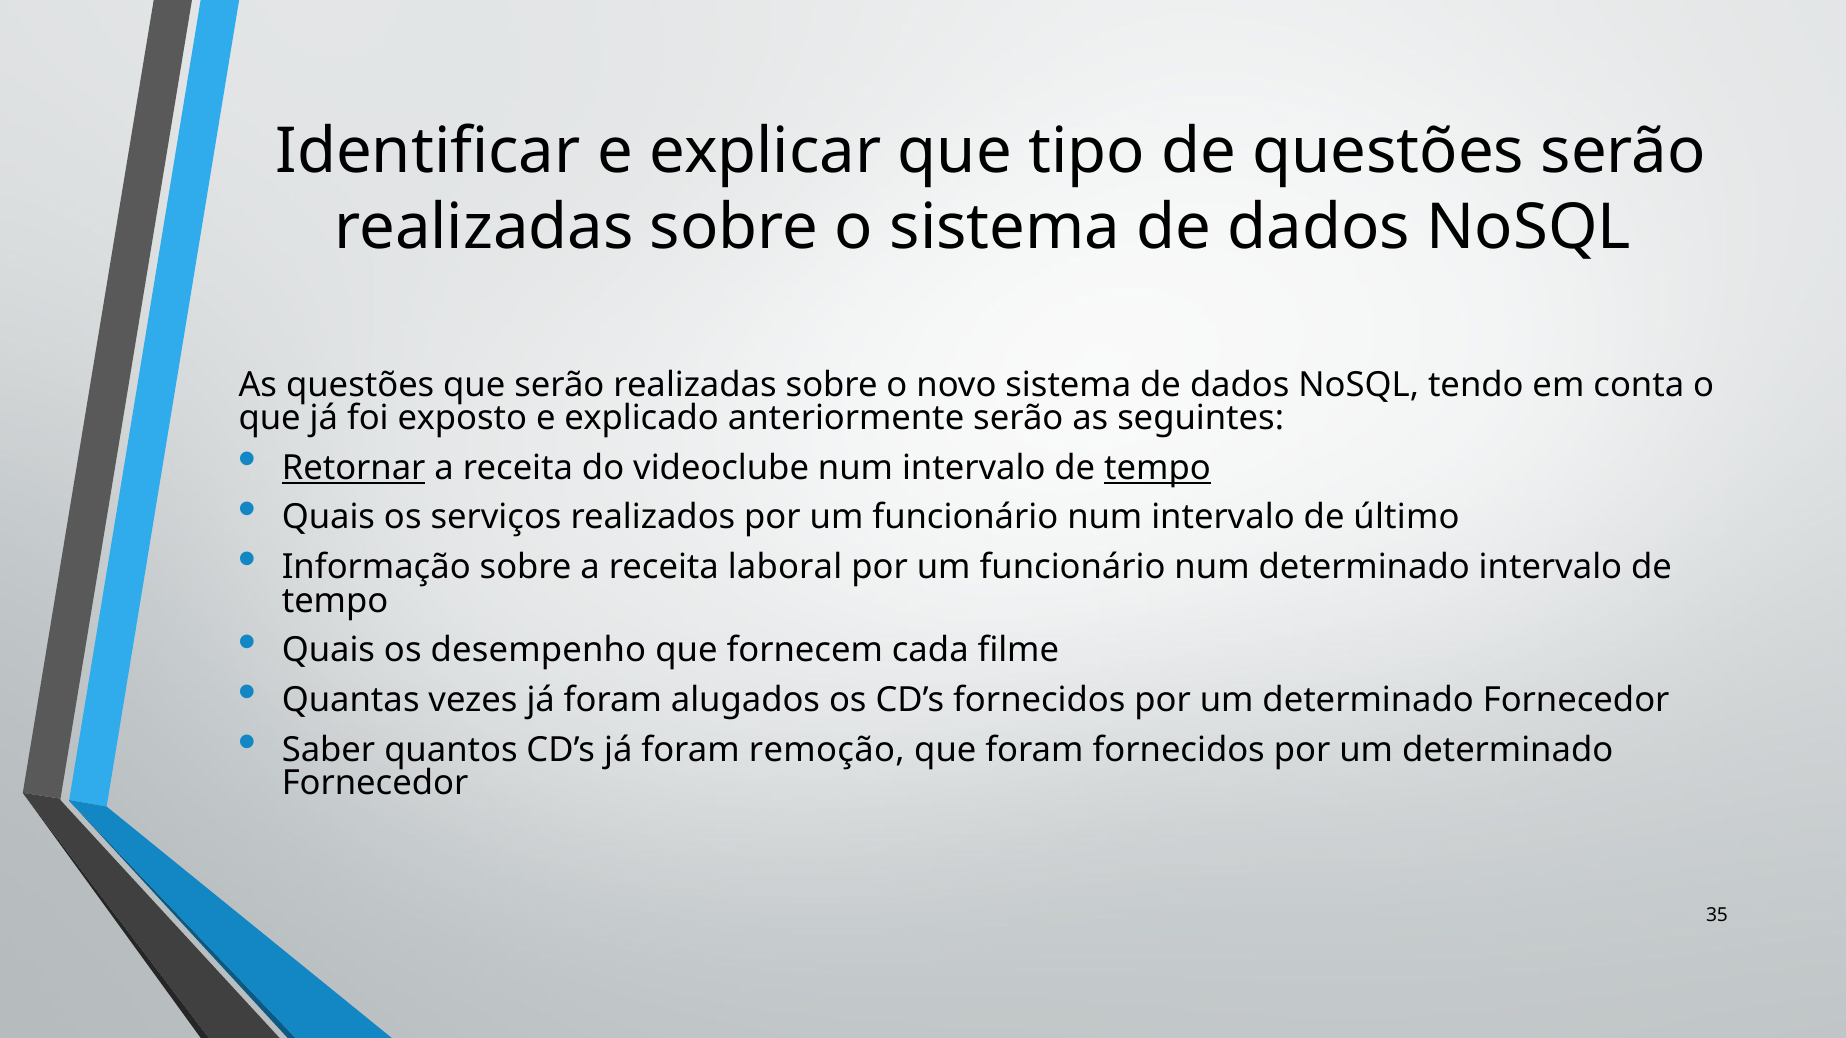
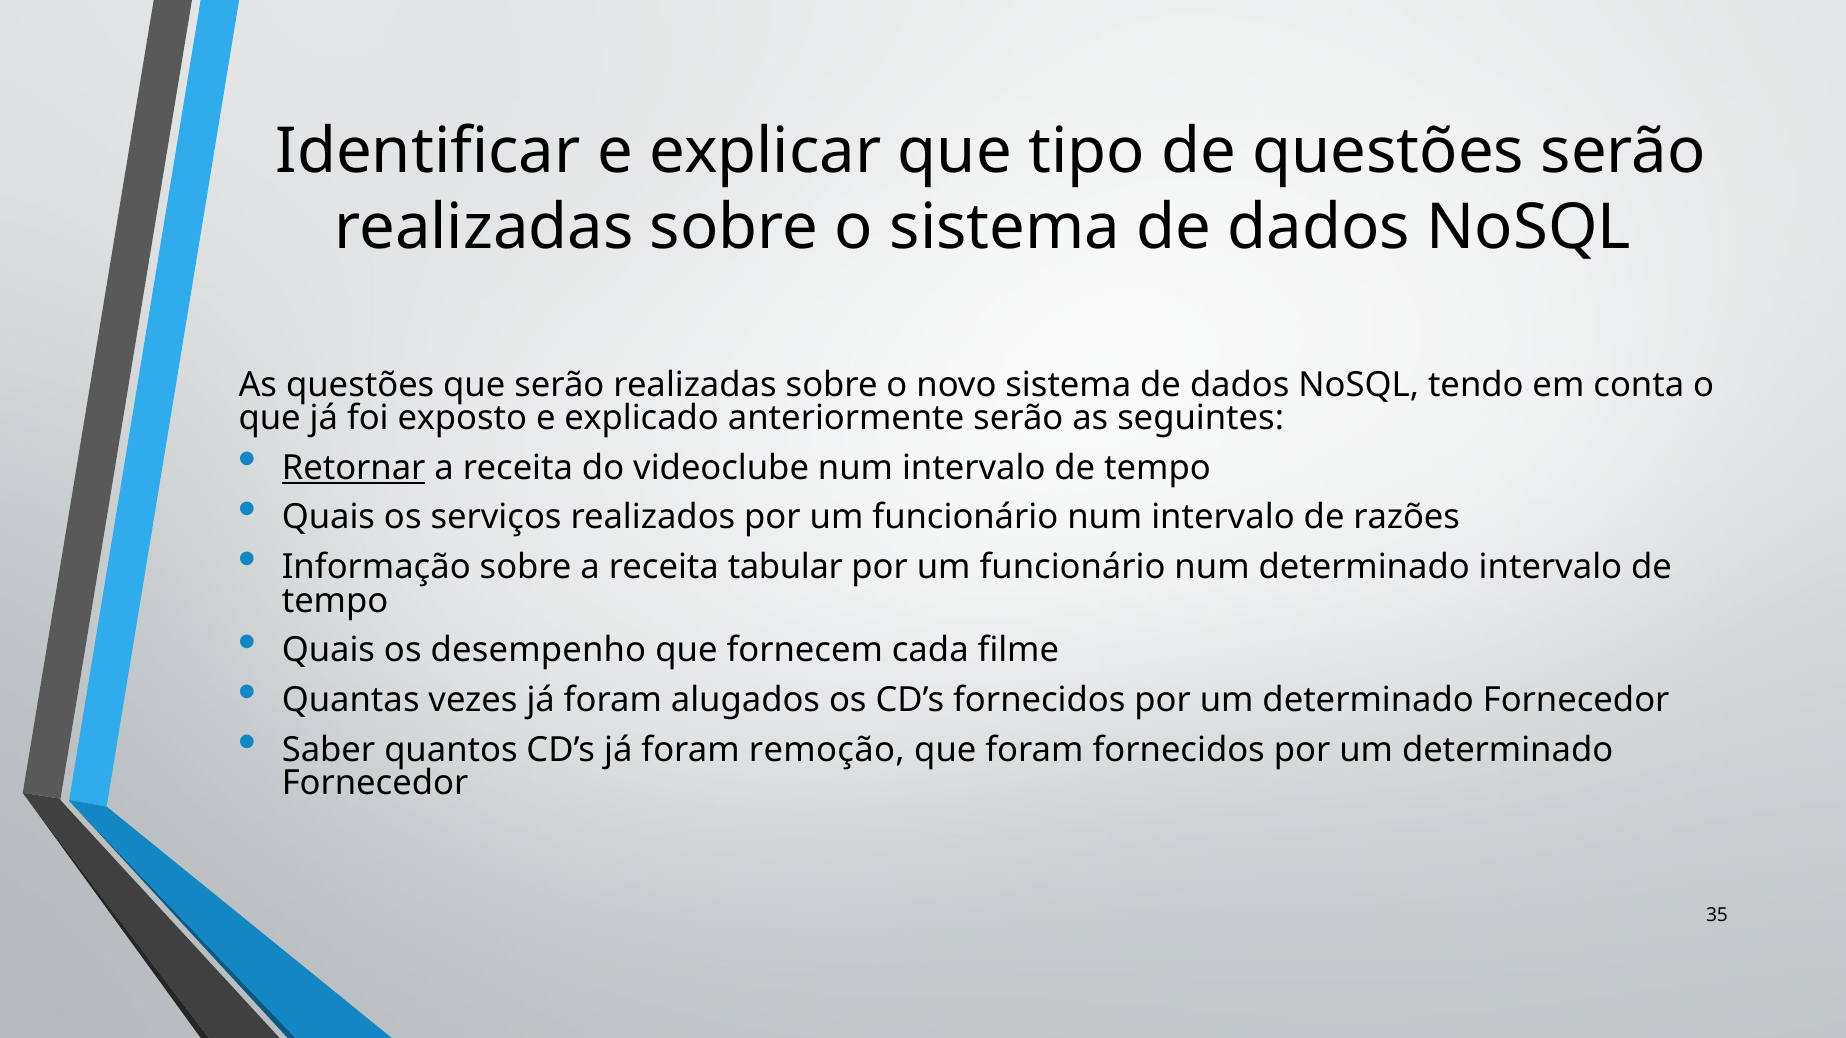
tempo at (1157, 468) underline: present -> none
último: último -> razões
laboral: laboral -> tabular
